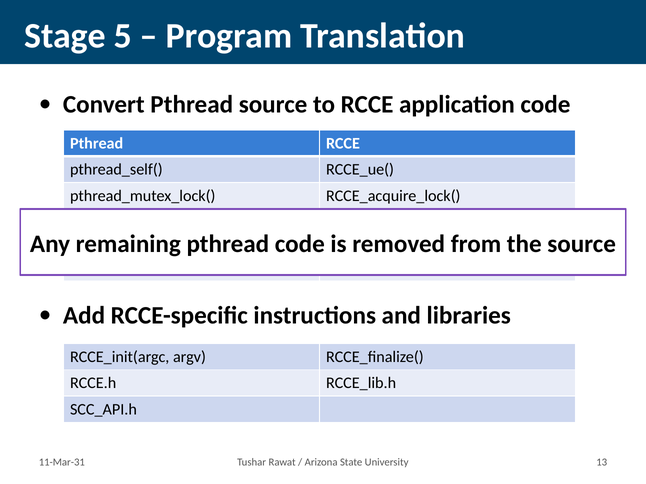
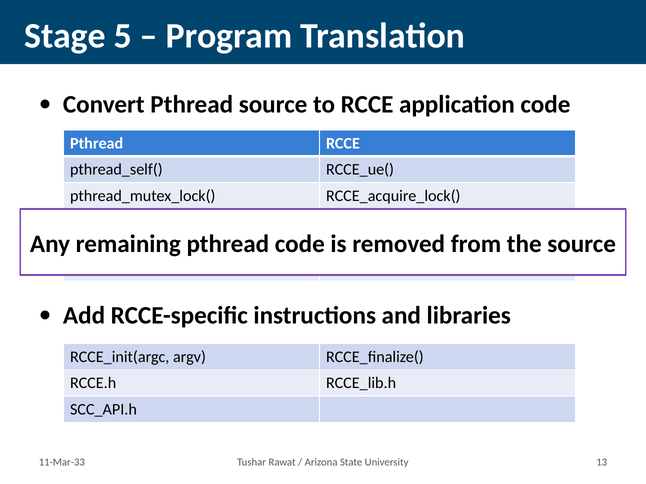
11-Mar-31: 11-Mar-31 -> 11-Mar-33
